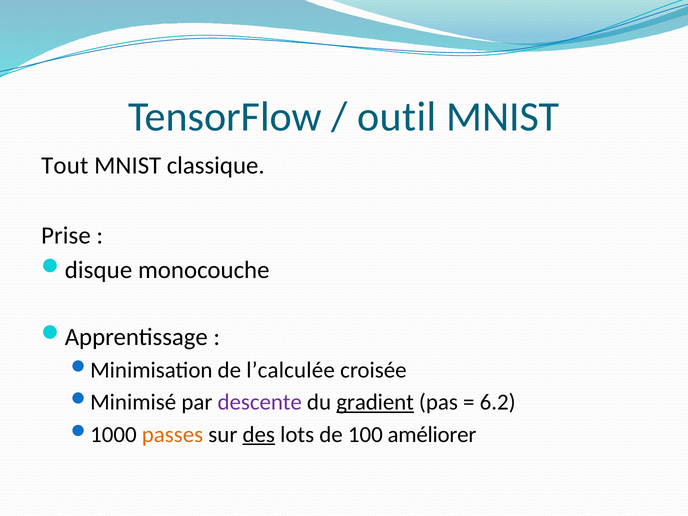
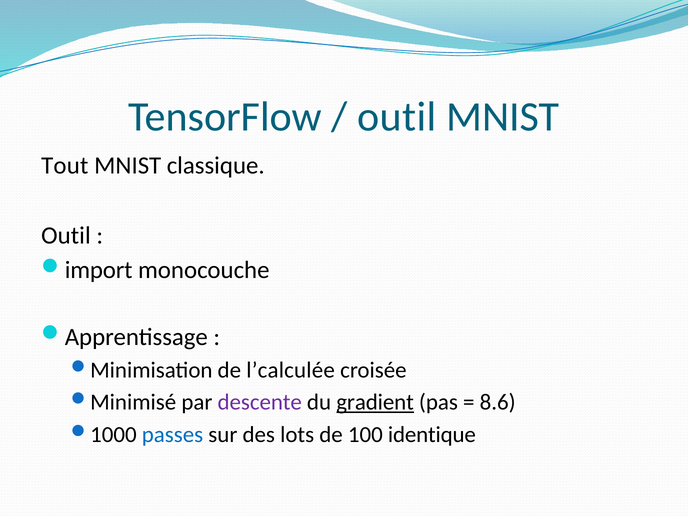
Prise at (66, 235): Prise -> Outil
disque: disque -> import
6.2: 6.2 -> 8.6
passes colour: orange -> blue
des underline: present -> none
améliorer: améliorer -> identique
